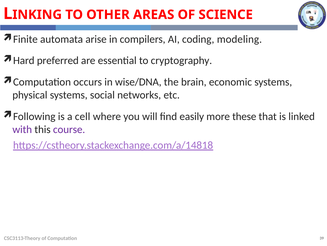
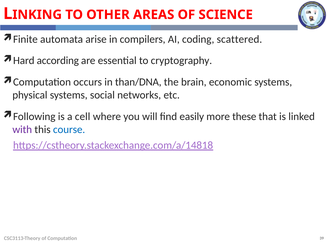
modeling: modeling -> scattered
preferred: preferred -> according
wise/DNA: wise/DNA -> than/DNA
course colour: purple -> blue
